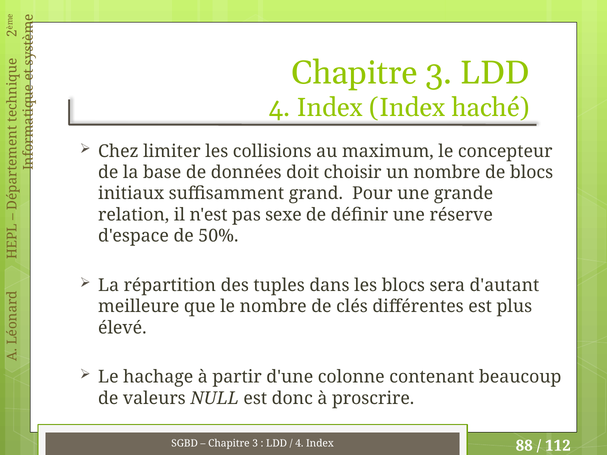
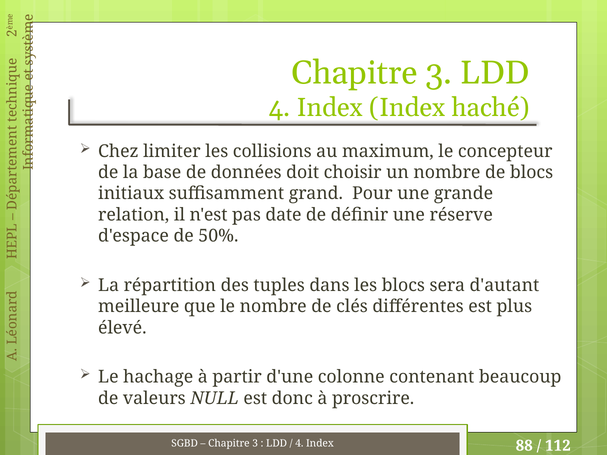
sexe: sexe -> date
